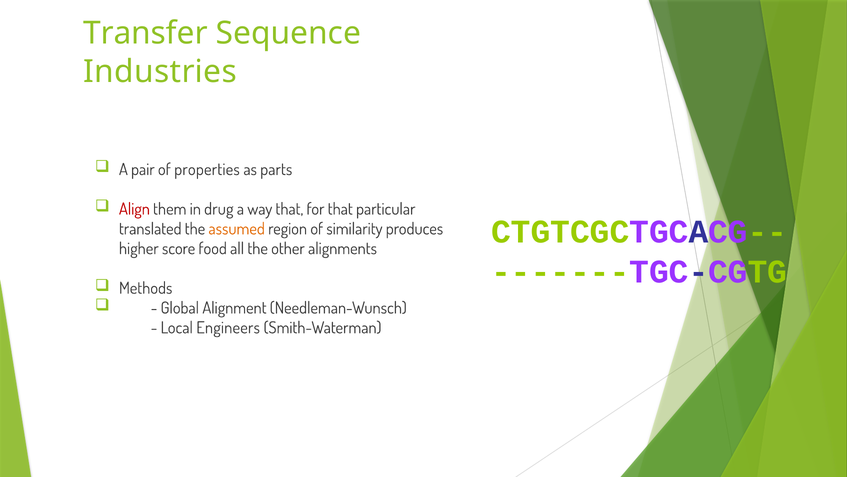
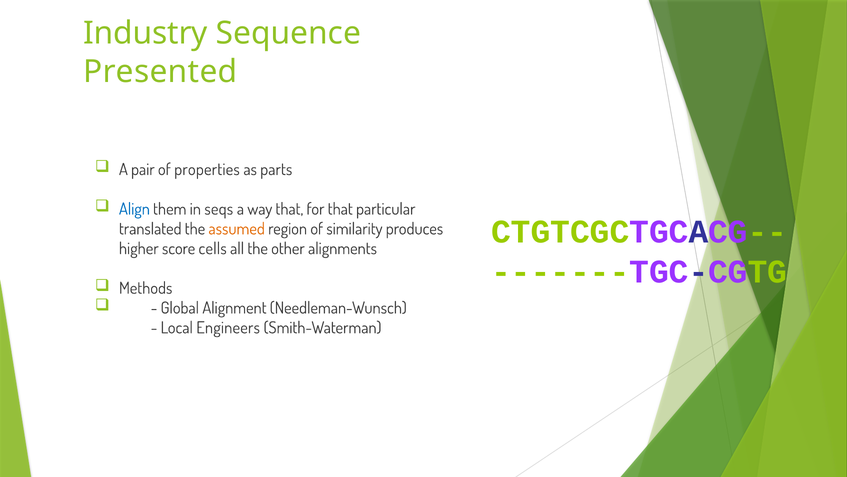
Transfer: Transfer -> Industry
Industries: Industries -> Presented
Align colour: red -> blue
drug: drug -> seqs
food: food -> cells
